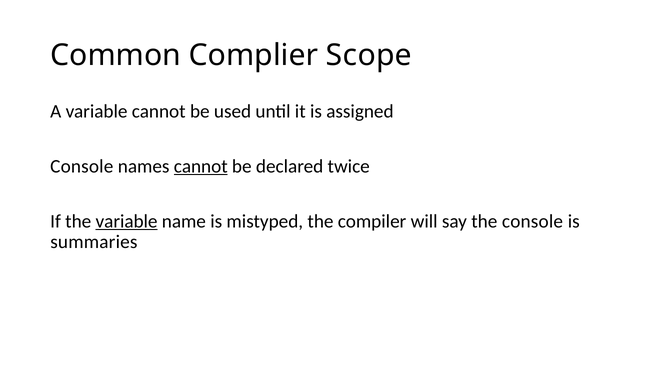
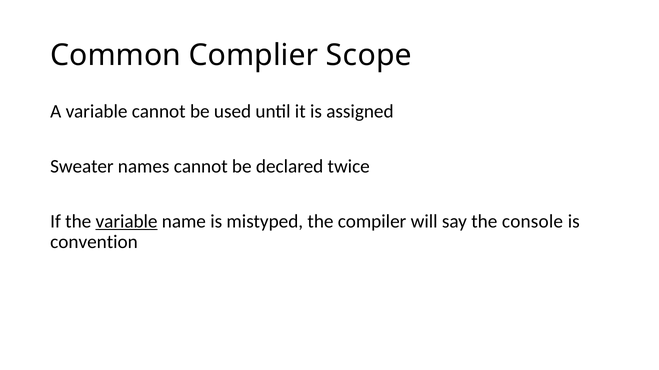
Console at (82, 167): Console -> Sweater
cannot at (201, 167) underline: present -> none
summaries: summaries -> convention
